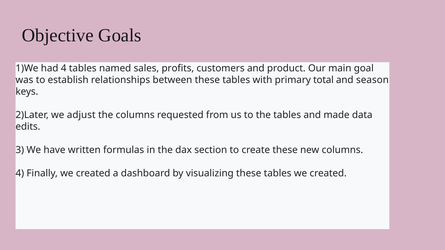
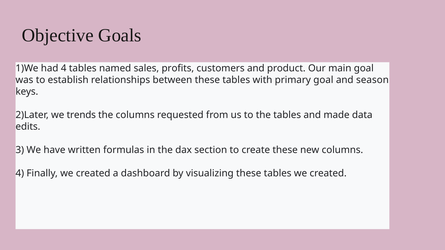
primary total: total -> goal
adjust: adjust -> trends
